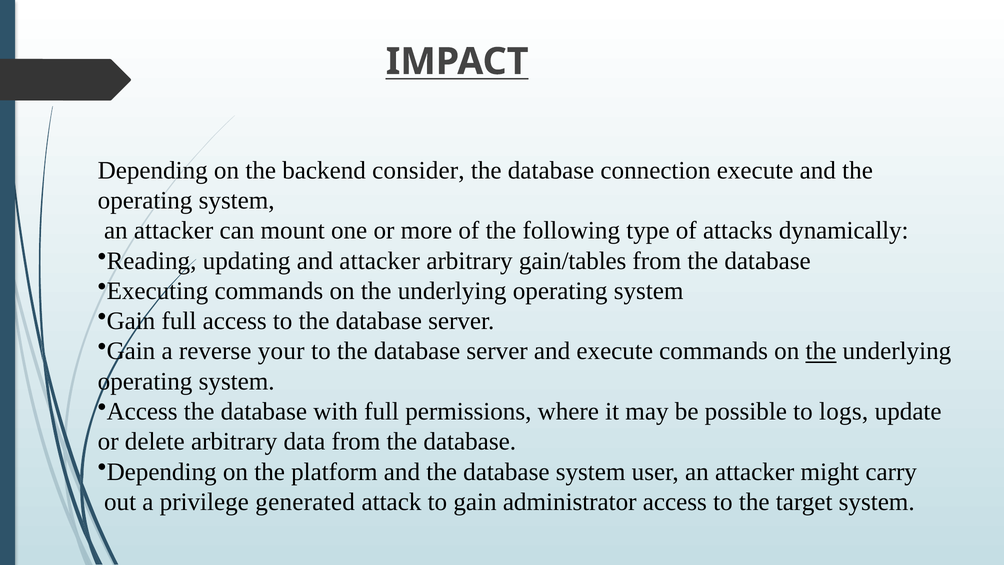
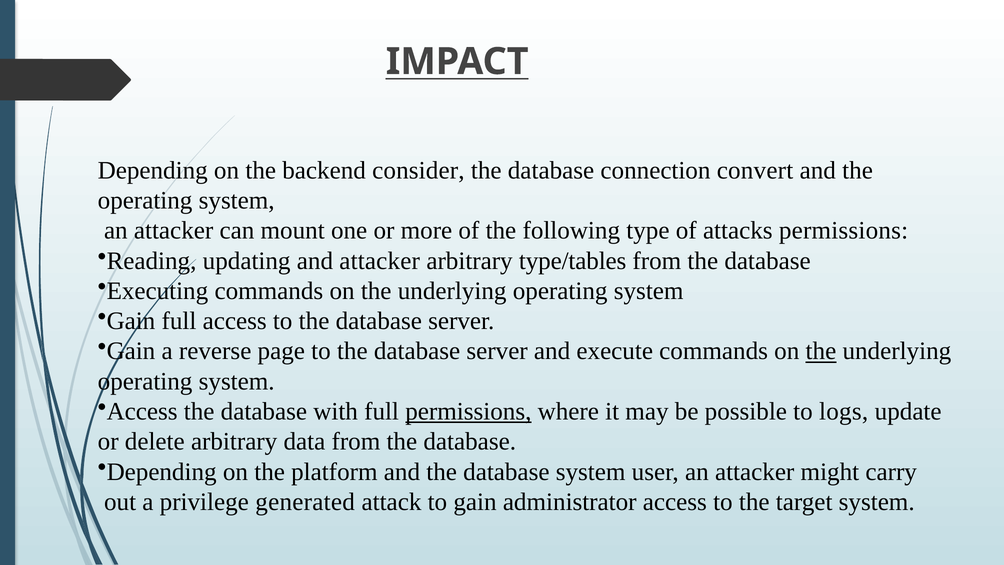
connection execute: execute -> convert
attacks dynamically: dynamically -> permissions
gain/tables: gain/tables -> type/tables
your: your -> page
permissions at (468, 411) underline: none -> present
